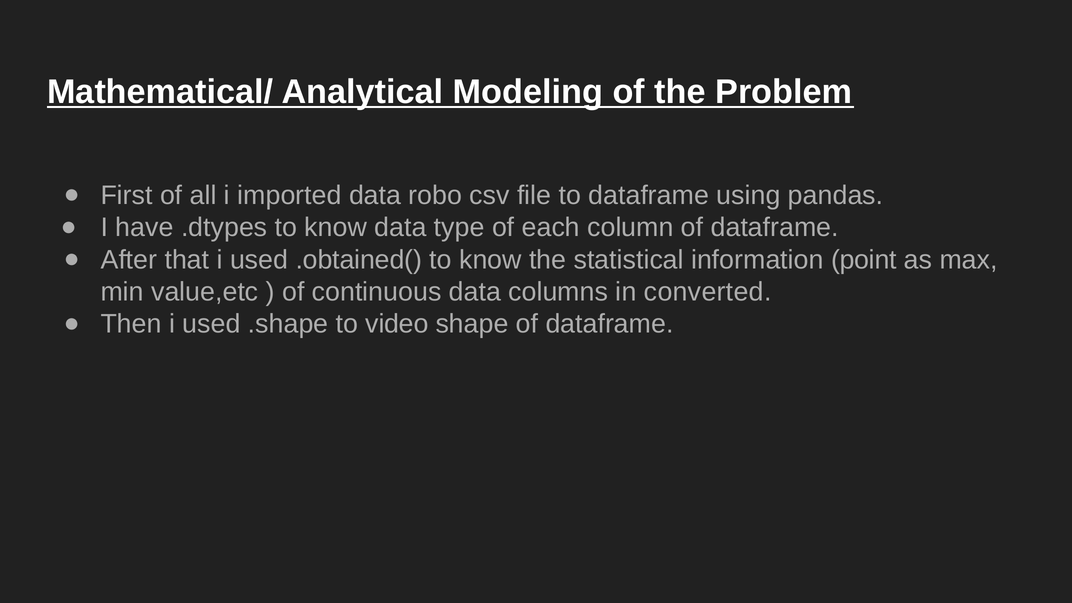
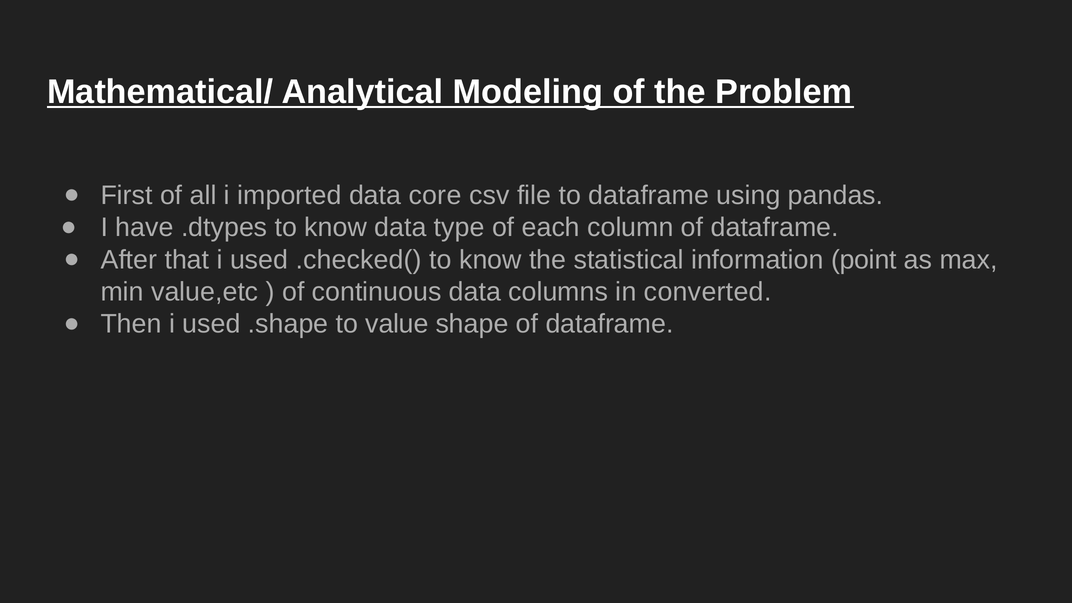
robo: robo -> core
.obtained(: .obtained( -> .checked(
video: video -> value
